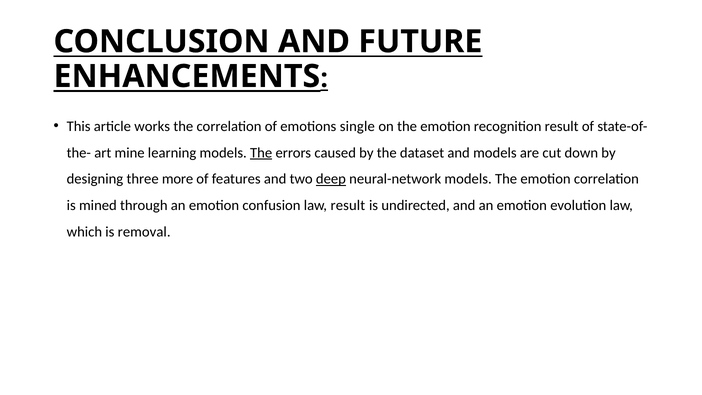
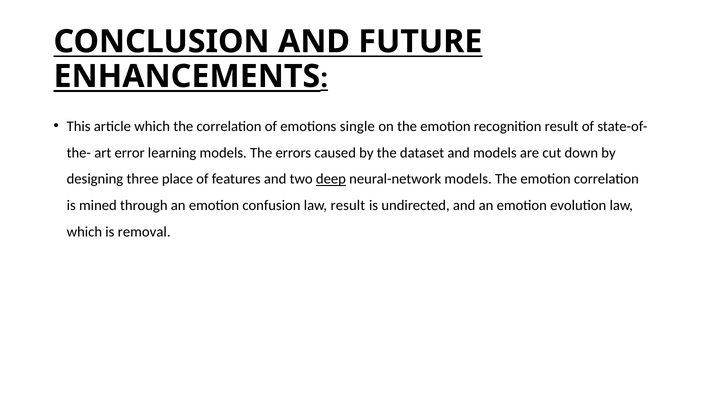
article works: works -> which
mine: mine -> error
The at (261, 153) underline: present -> none
more: more -> place
